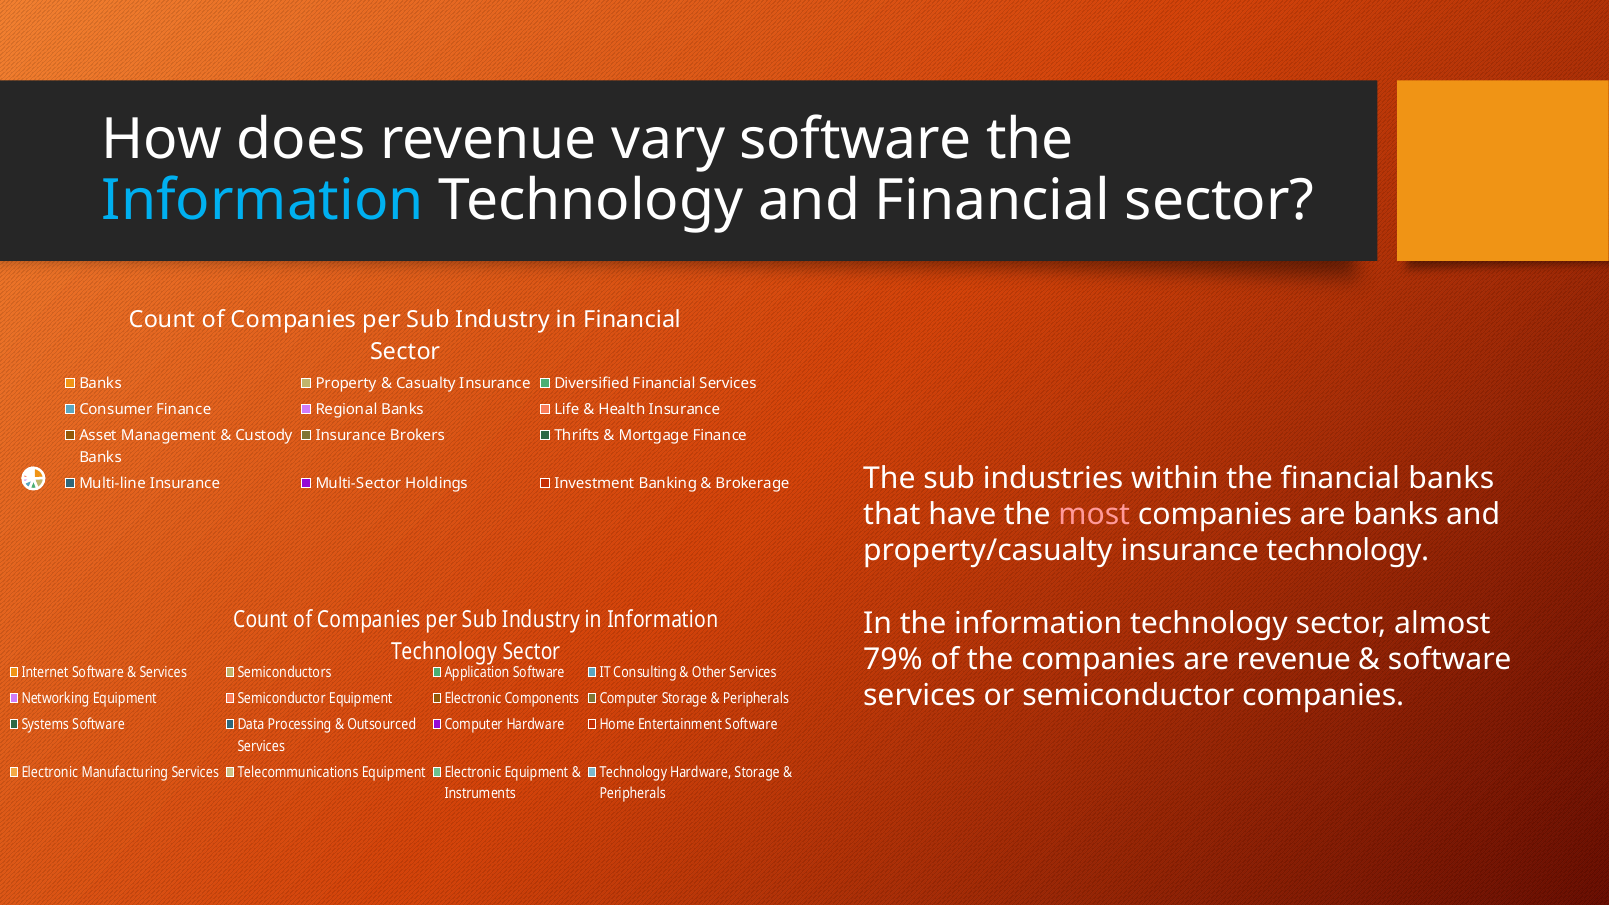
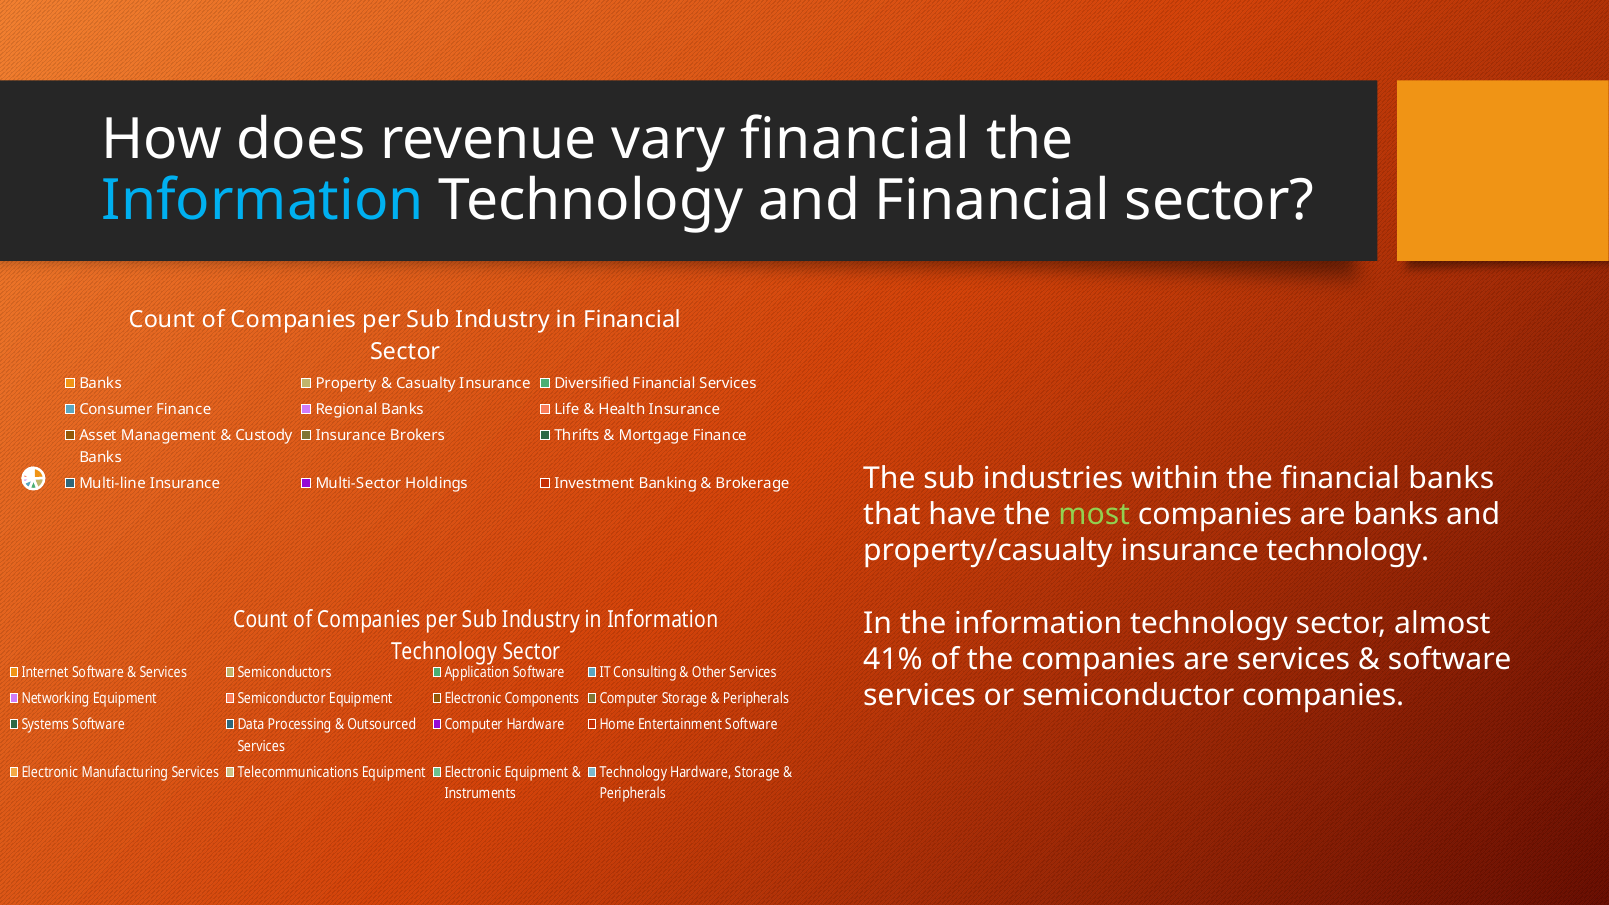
vary software: software -> financial
most colour: pink -> light green
79%: 79% -> 41%
are revenue: revenue -> services
